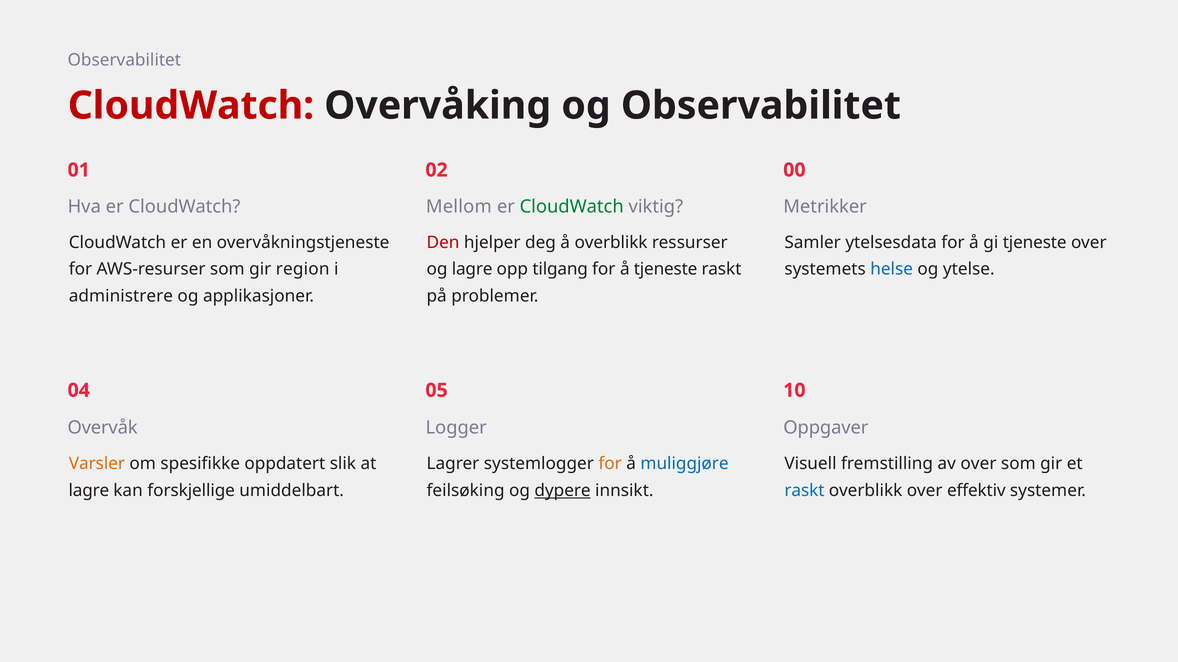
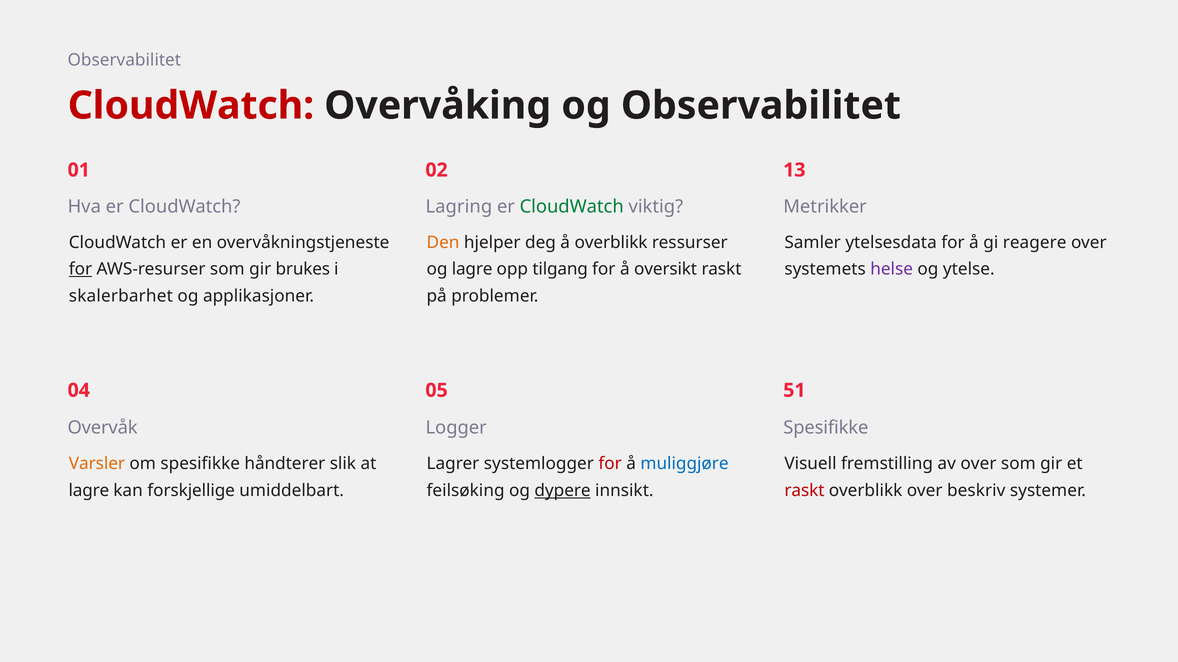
00: 00 -> 13
Mellom: Mellom -> Lagring
Den colour: red -> orange
gi tjeneste: tjeneste -> reagere
for at (81, 270) underline: none -> present
region: region -> brukes
å tjeneste: tjeneste -> oversikt
helse colour: blue -> purple
administrere: administrere -> skalerbarhet
10: 10 -> 51
Oppgaver at (826, 428): Oppgaver -> Spesifikke
oppdatert: oppdatert -> håndterer
for at (610, 464) colour: orange -> red
raskt at (804, 491) colour: blue -> red
effektiv: effektiv -> beskriv
